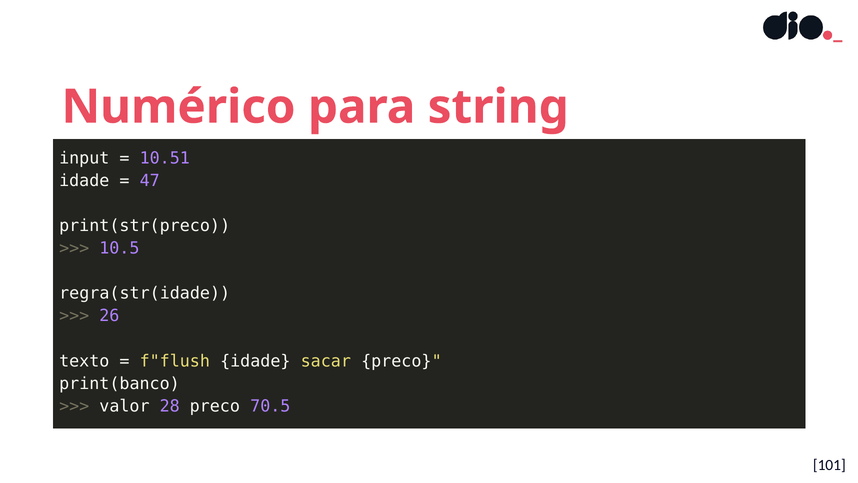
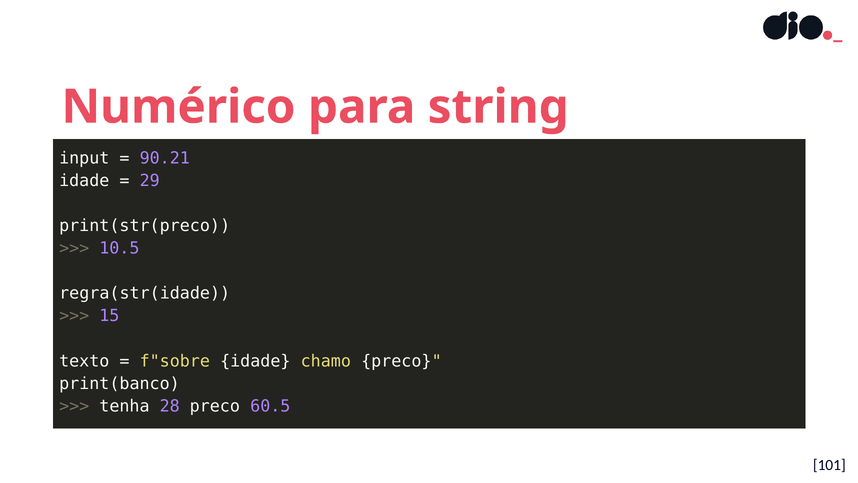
10.51: 10.51 -> 90.21
47: 47 -> 29
26: 26 -> 15
f"flush: f"flush -> f"sobre
sacar: sacar -> chamo
valor: valor -> tenha
70.5: 70.5 -> 60.5
